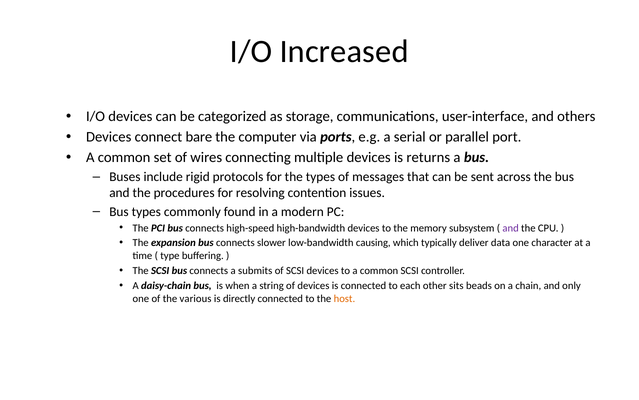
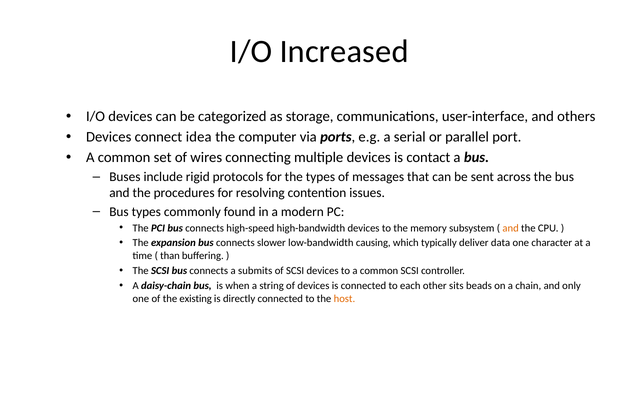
bare: bare -> idea
returns: returns -> contact
and at (511, 228) colour: purple -> orange
type: type -> than
various: various -> existing
